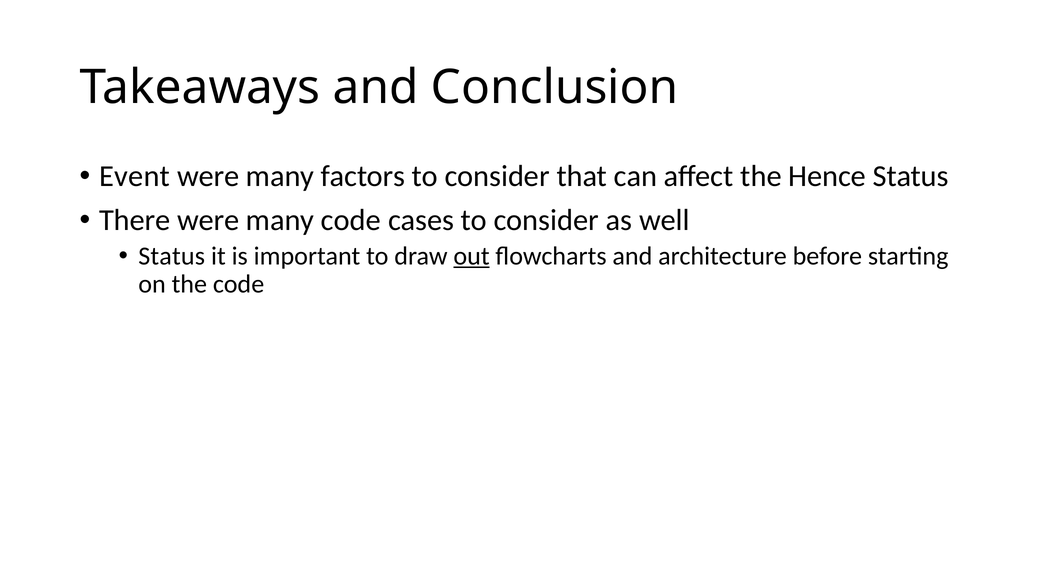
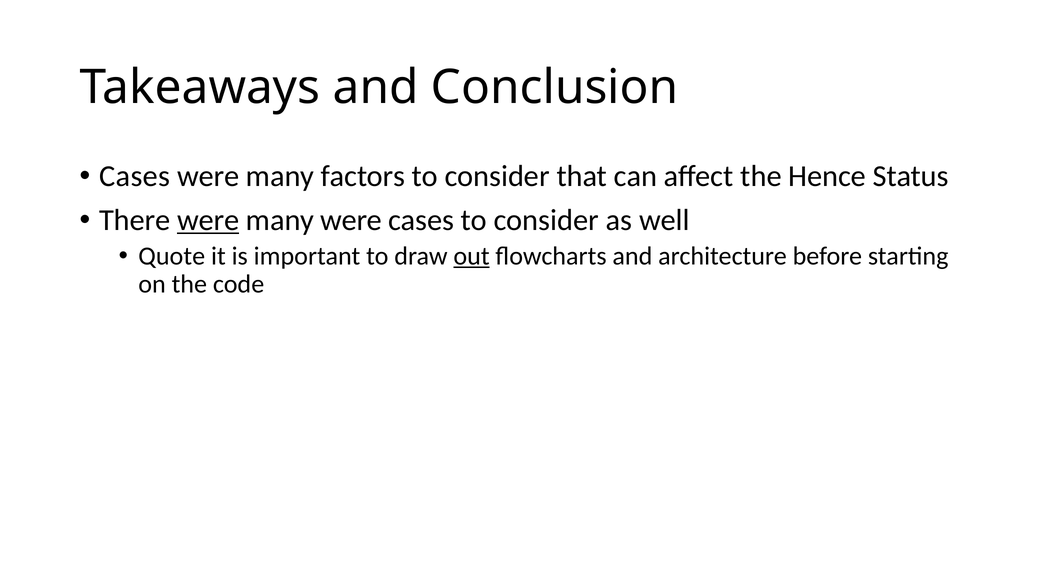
Event at (135, 177): Event -> Cases
were at (208, 220) underline: none -> present
many code: code -> were
Status at (172, 256): Status -> Quote
